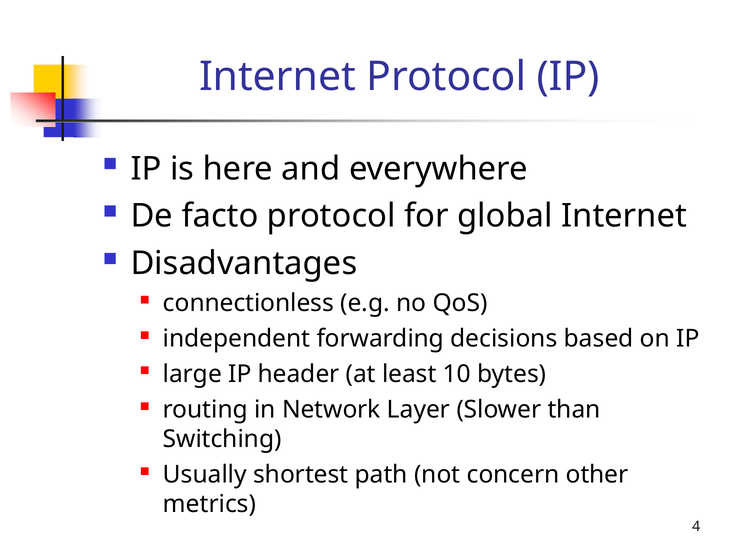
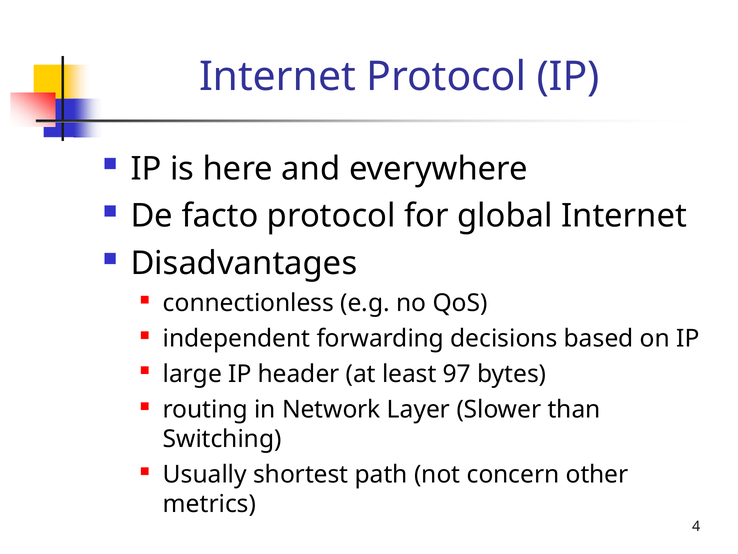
10: 10 -> 97
